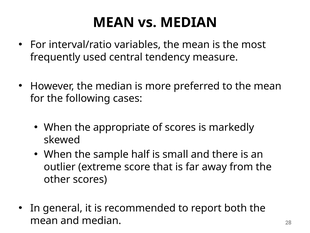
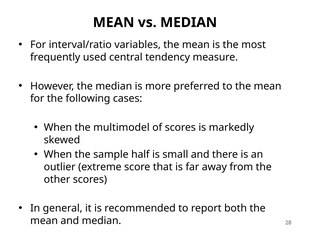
appropriate: appropriate -> multimodel
